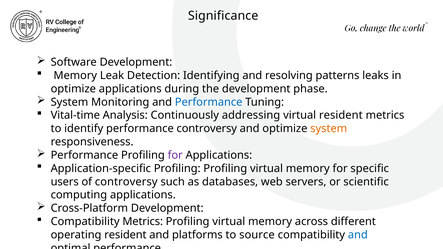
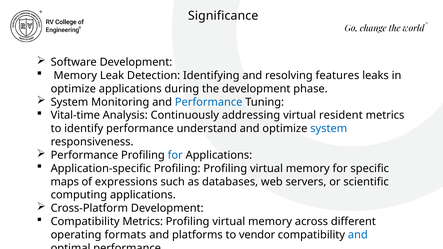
patterns: patterns -> features
performance controversy: controversy -> understand
system at (329, 129) colour: orange -> blue
for at (175, 155) colour: purple -> blue
users: users -> maps
of controversy: controversy -> expressions
operating resident: resident -> formats
source: source -> vendor
